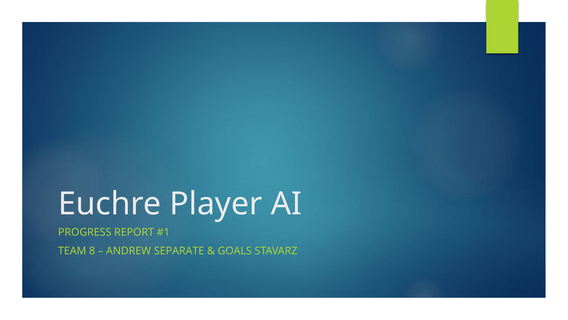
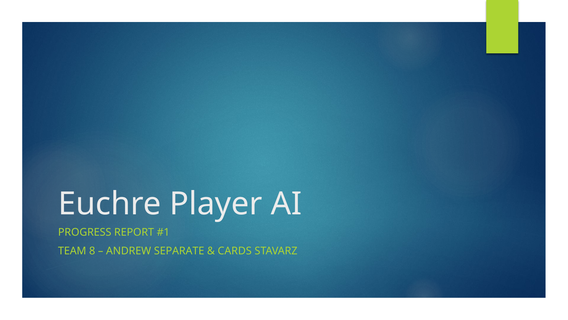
GOALS: GOALS -> CARDS
